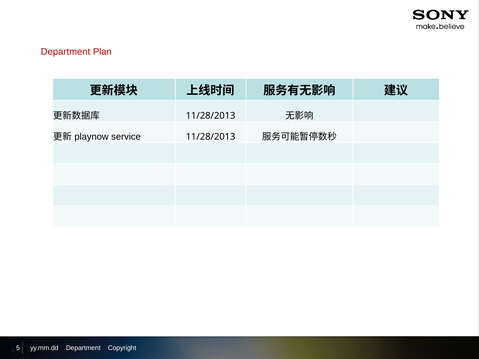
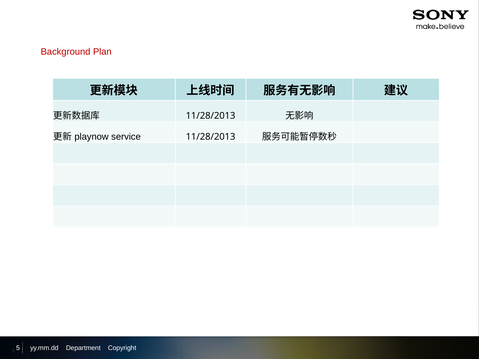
Department at (66, 52): Department -> Background
